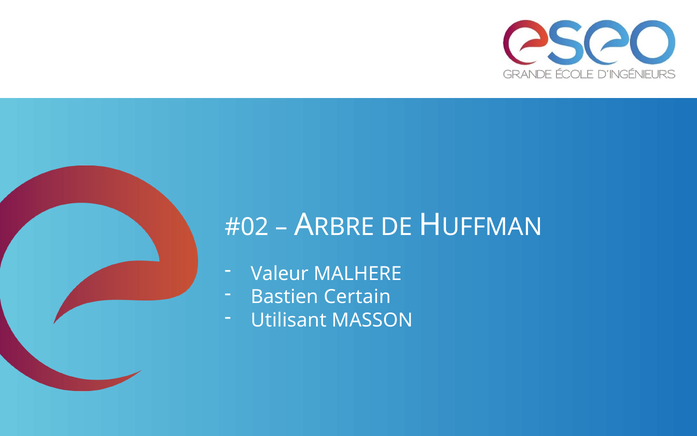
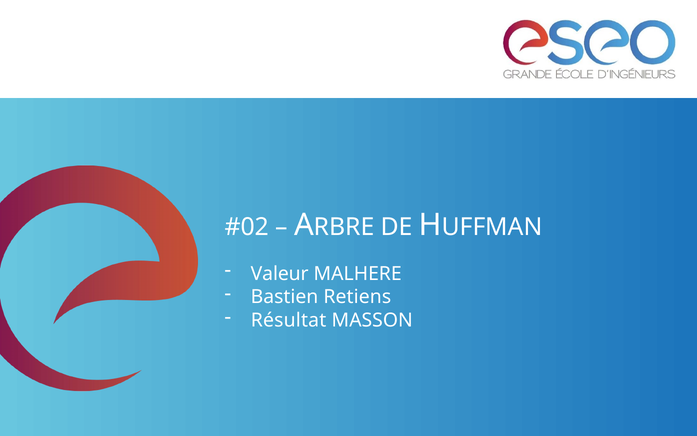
Certain: Certain -> Retiens
Utilisant: Utilisant -> Résultat
